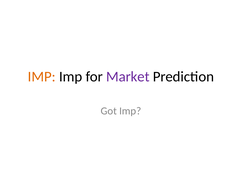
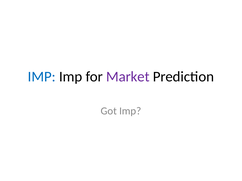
IMP at (42, 77) colour: orange -> blue
